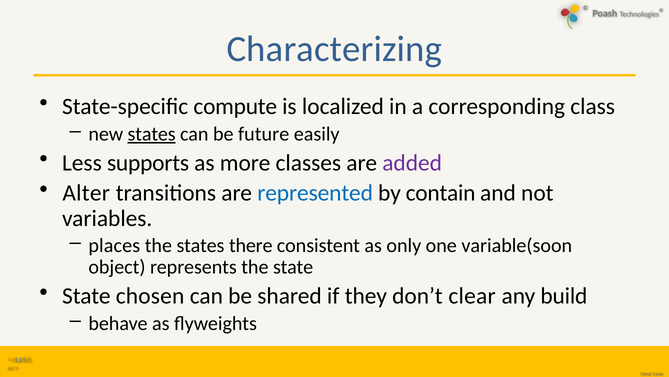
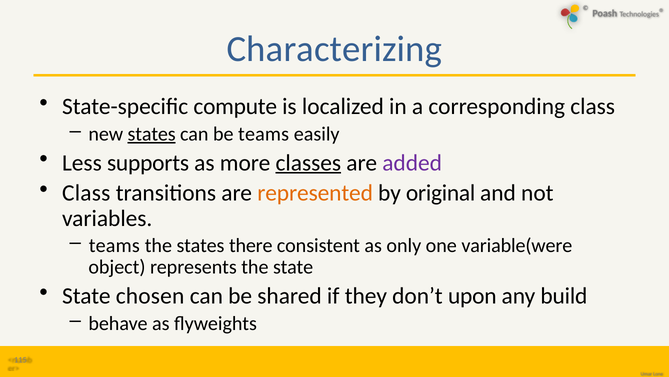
be future: future -> teams
classes underline: none -> present
Alter at (86, 193): Alter -> Class
represented colour: blue -> orange
contain: contain -> original
places at (114, 245): places -> teams
variable(soon: variable(soon -> variable(were
clear: clear -> upon
